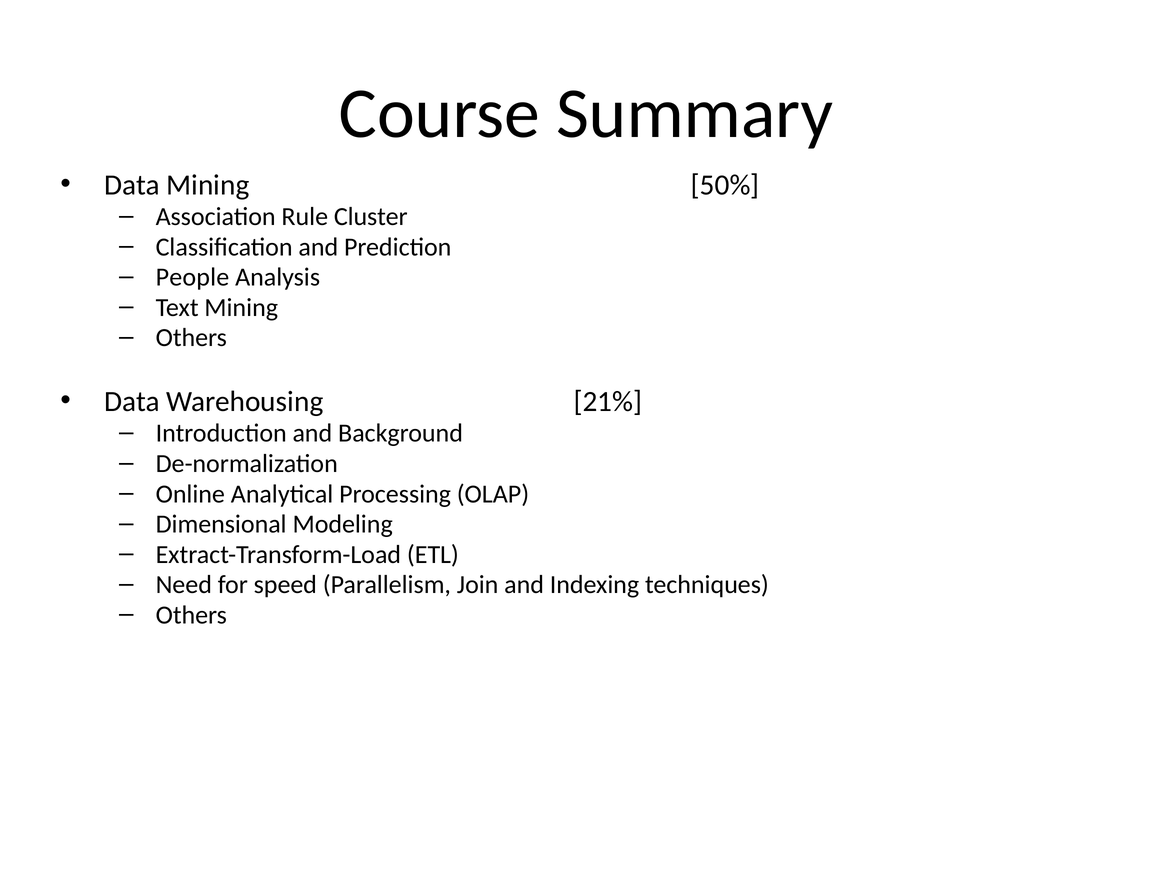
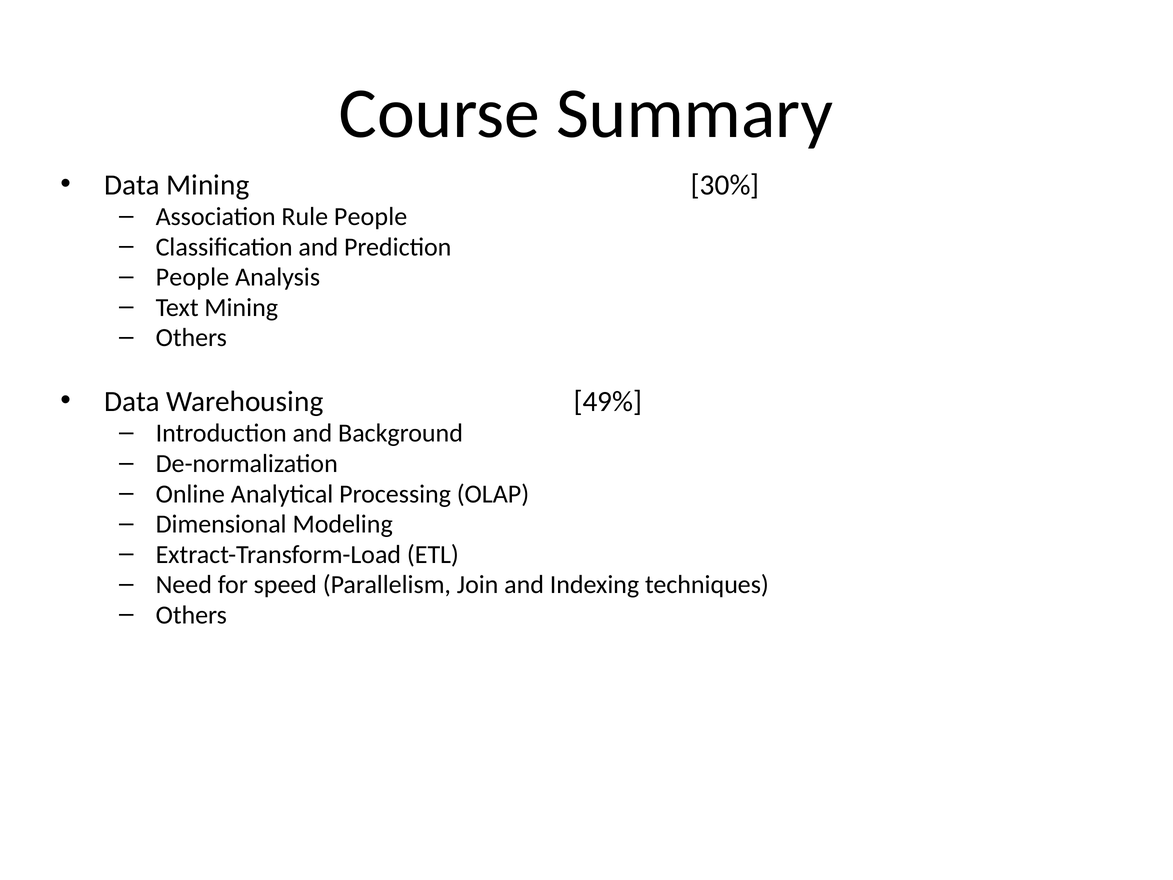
50%: 50% -> 30%
Rule Cluster: Cluster -> People
21%: 21% -> 49%
